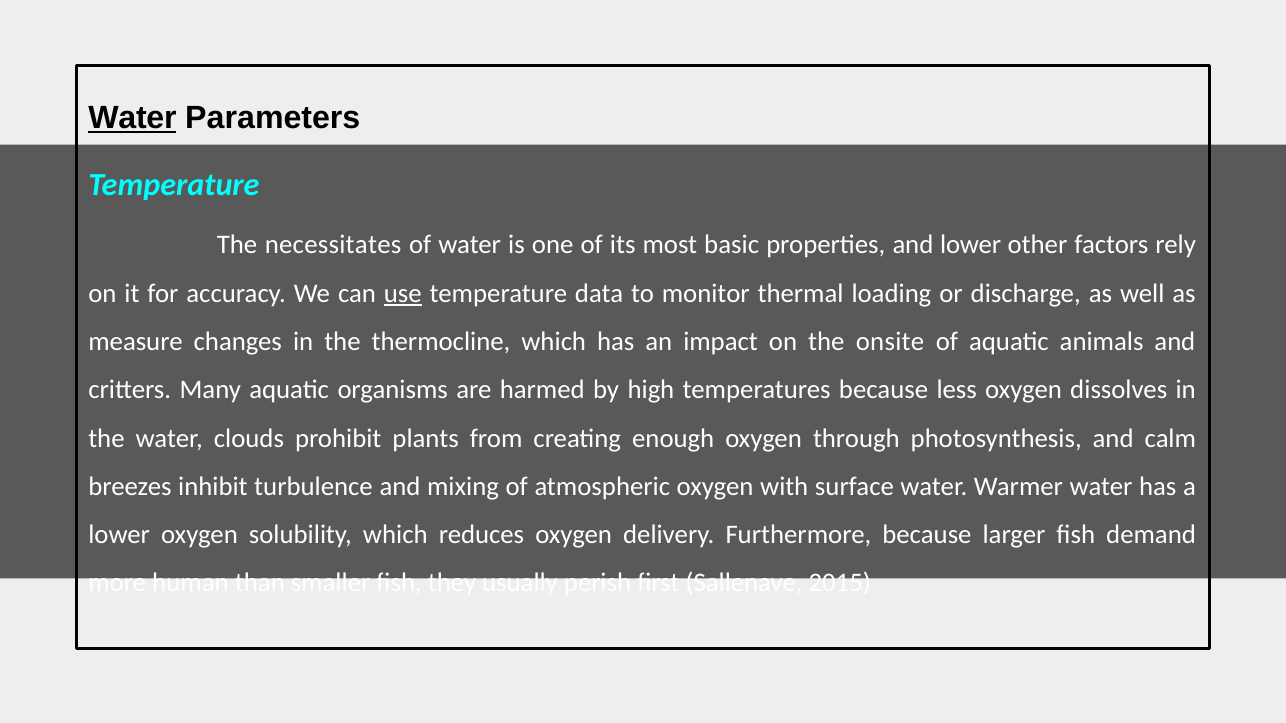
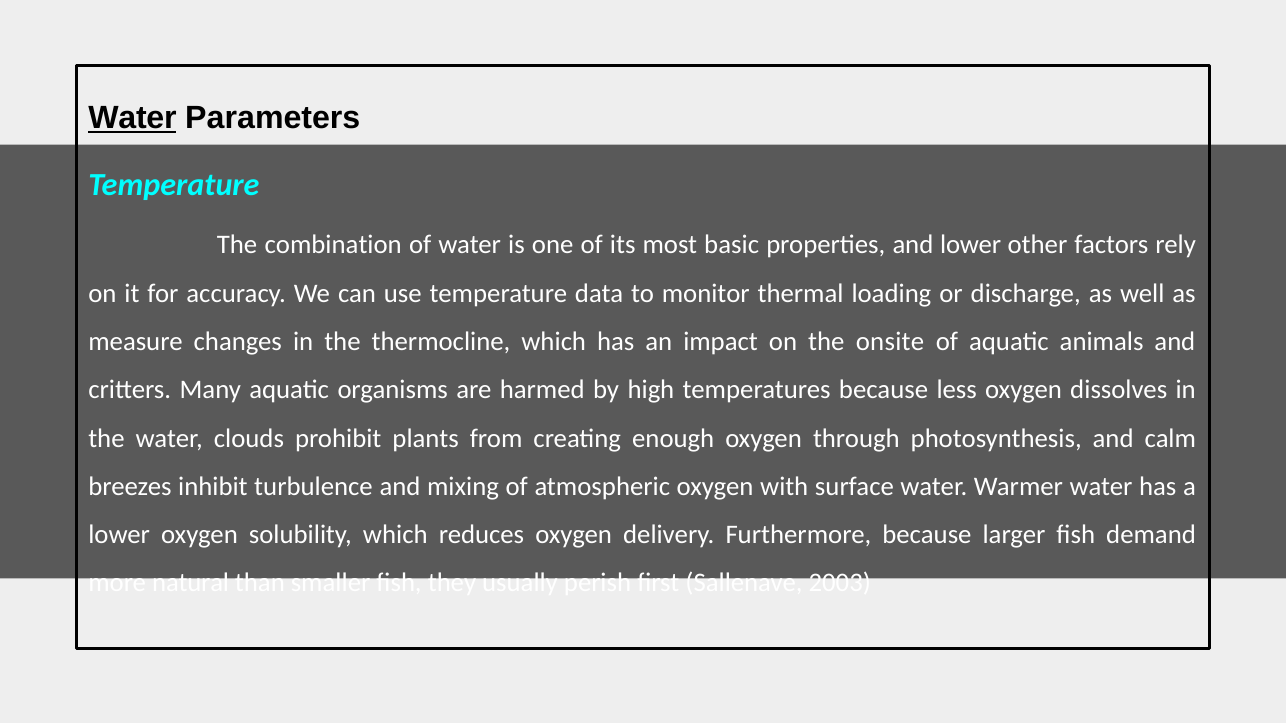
necessitates: necessitates -> combination
use underline: present -> none
human: human -> natural
2015: 2015 -> 2003
